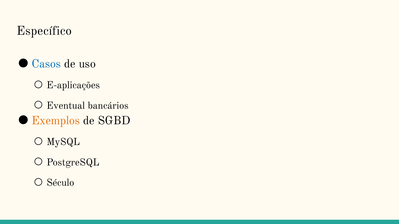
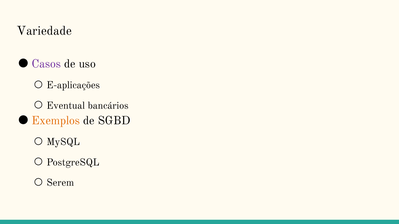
Específico: Específico -> Variedade
Casos colour: blue -> purple
Século: Século -> Serem
